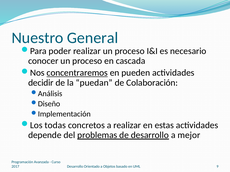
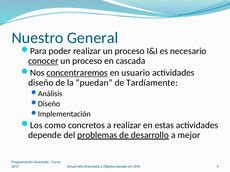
conocer underline: none -> present
pueden: pueden -> usuario
decidir: decidir -> diseño
Colaboración: Colaboración -> Tardíamente
todas: todas -> como
